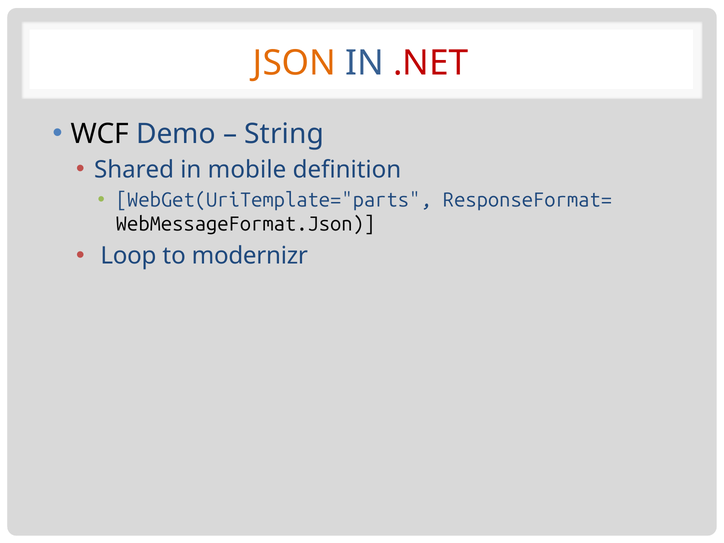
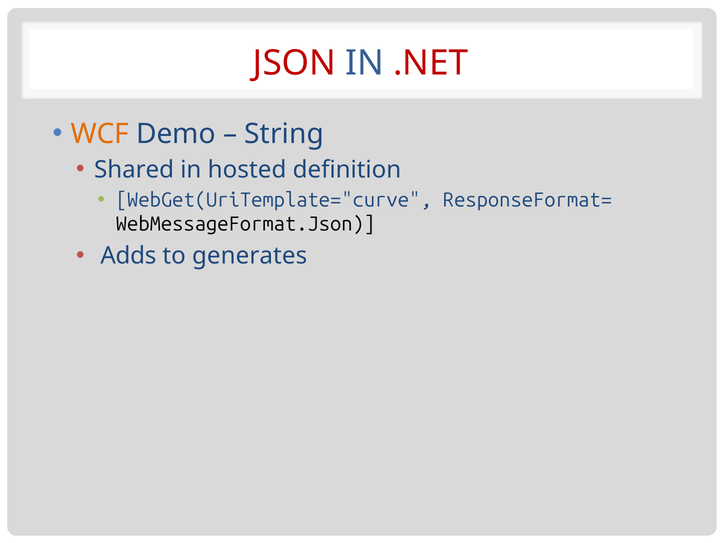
JSON colour: orange -> red
WCF colour: black -> orange
mobile: mobile -> hosted
WebGet(UriTemplate="parts: WebGet(UriTemplate="parts -> WebGet(UriTemplate="curve
Loop: Loop -> Adds
modernizr: modernizr -> generates
